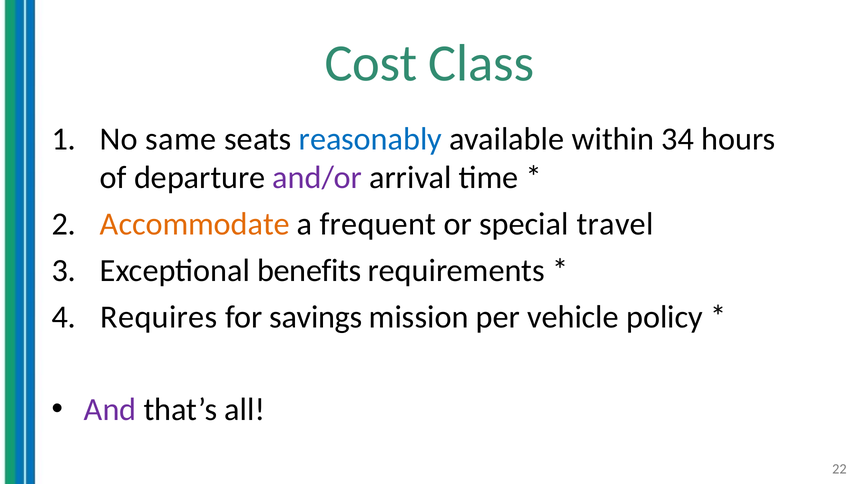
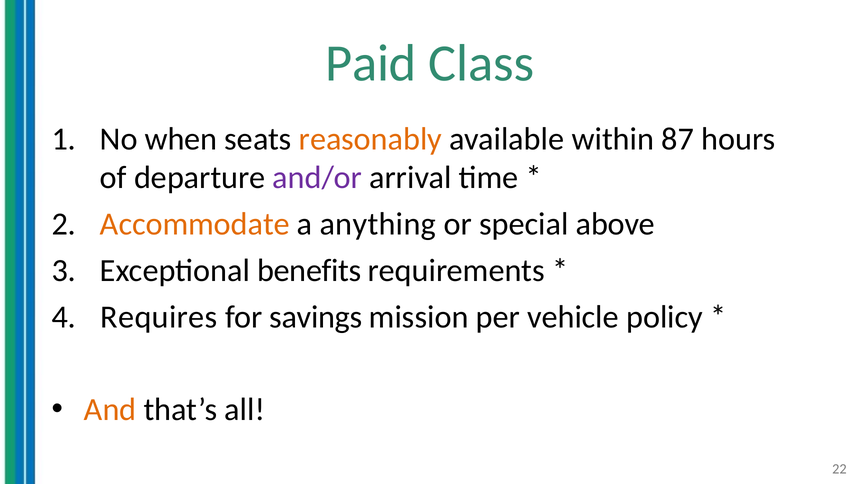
Cost: Cost -> Paid
same: same -> when
reasonably colour: blue -> orange
34: 34 -> 87
frequent: frequent -> anything
travel: travel -> above
And colour: purple -> orange
